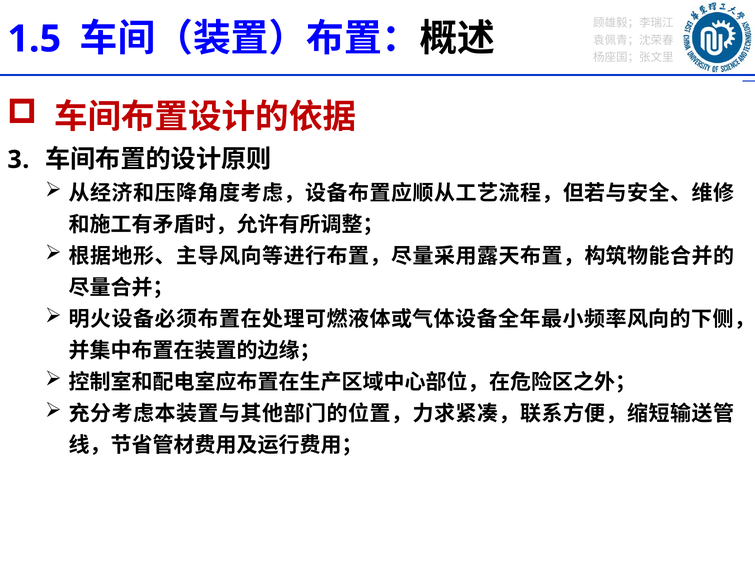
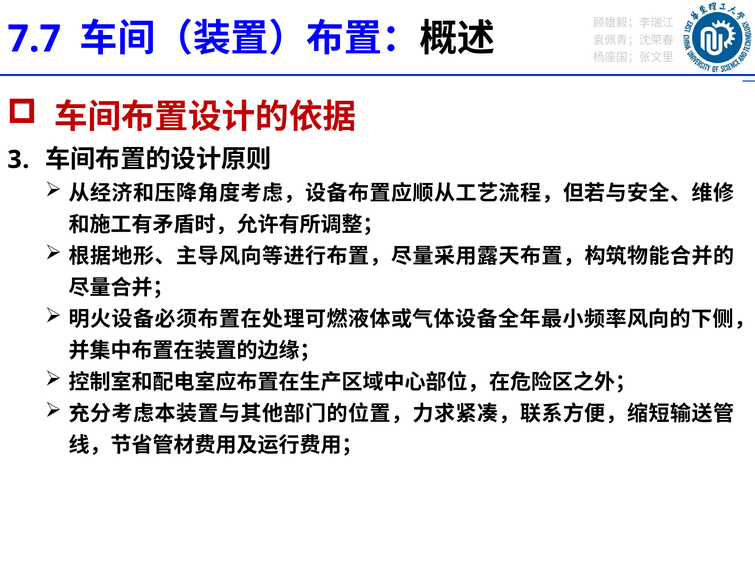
1.5: 1.5 -> 7.7
